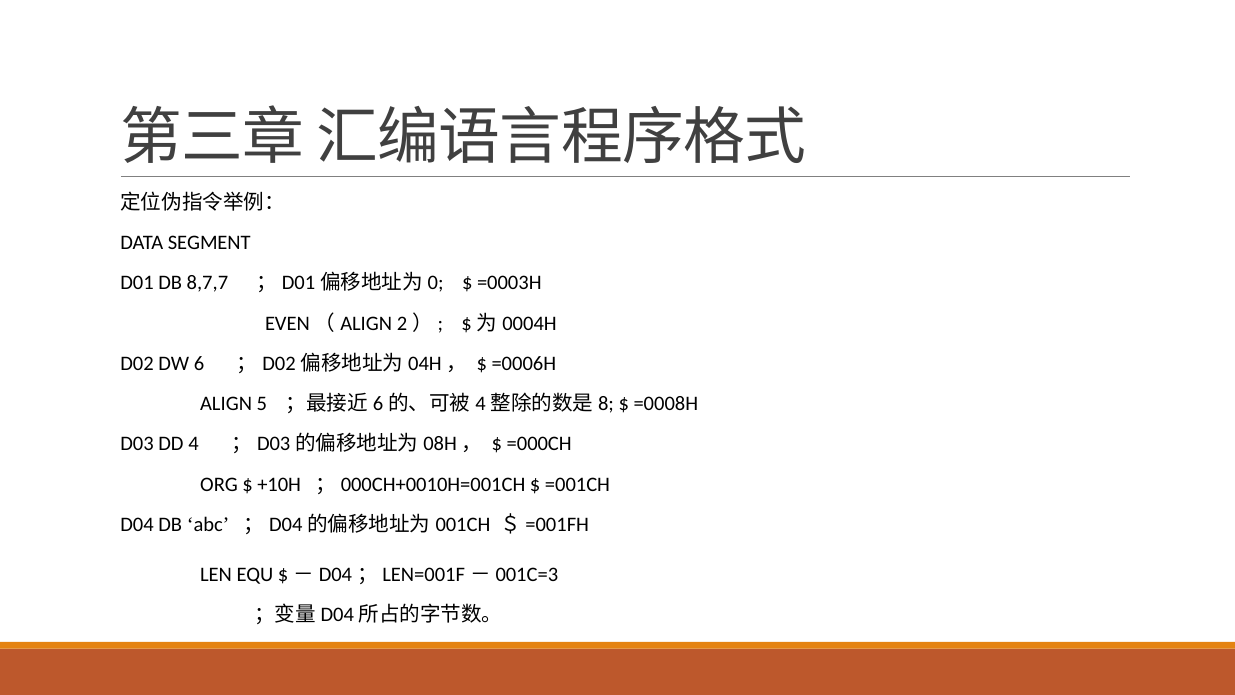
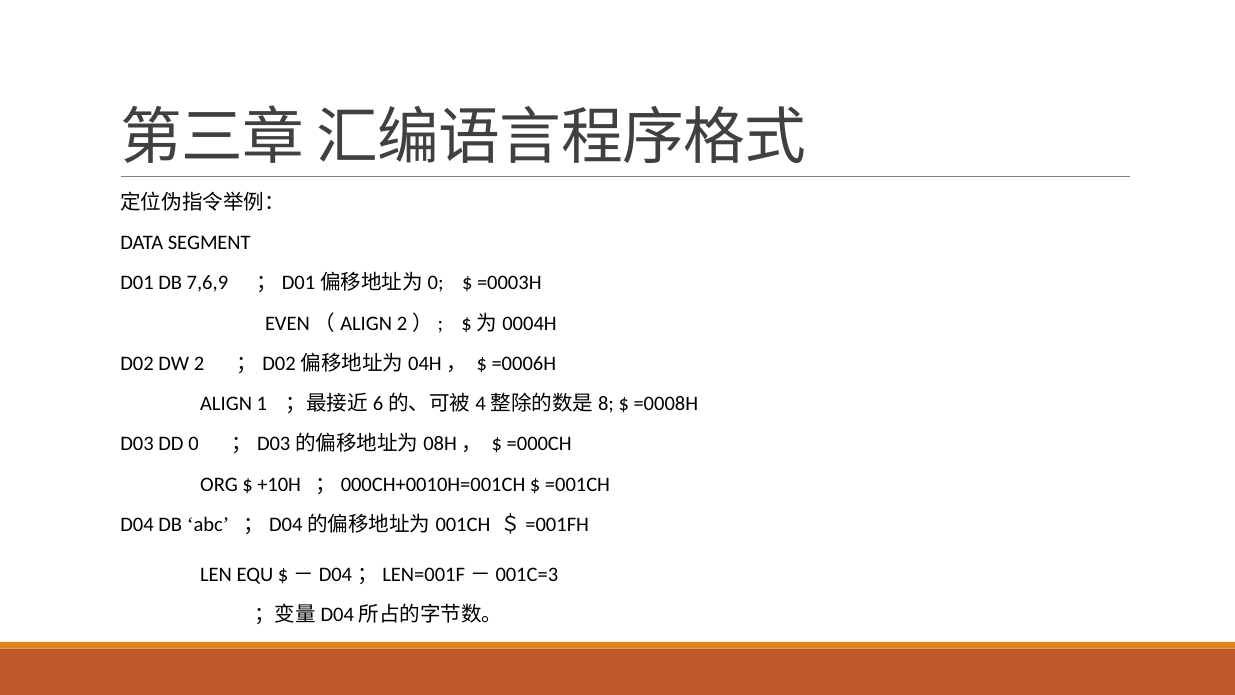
8,7,7: 8,7,7 -> 7,6,9
6: 6 -> 2
5: 5 -> 1
4: 4 -> 0
